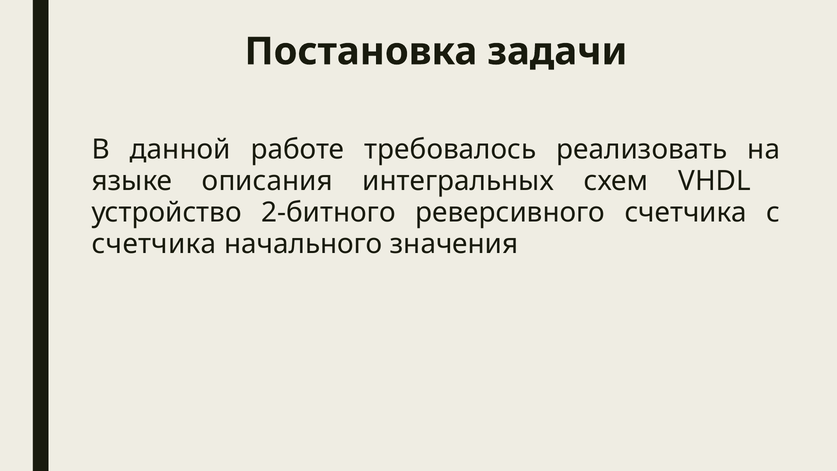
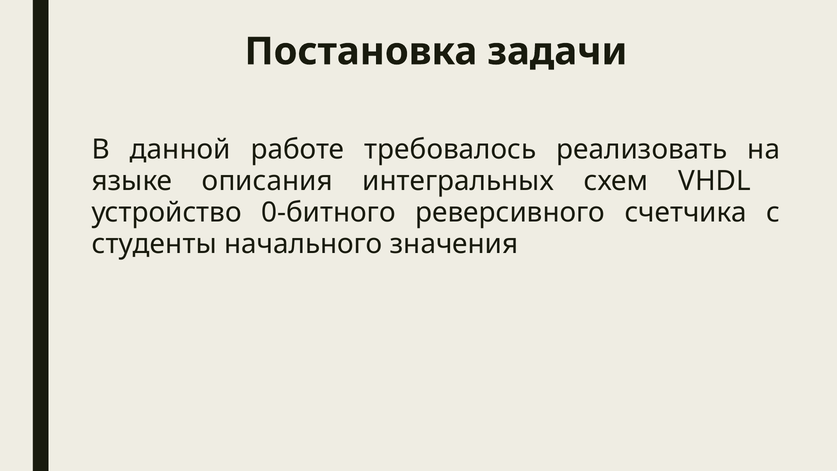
2-битного: 2-битного -> 0-битного
счетчика at (154, 244): счетчика -> студенты
